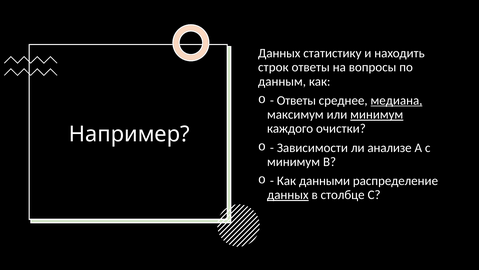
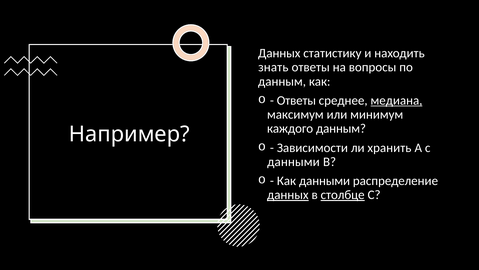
строк: строк -> знать
минимум at (377, 114) underline: present -> none
каждого очистки: очистки -> данным
анализе: анализе -> хранить
минимум at (294, 161): минимум -> данными
столбце underline: none -> present
